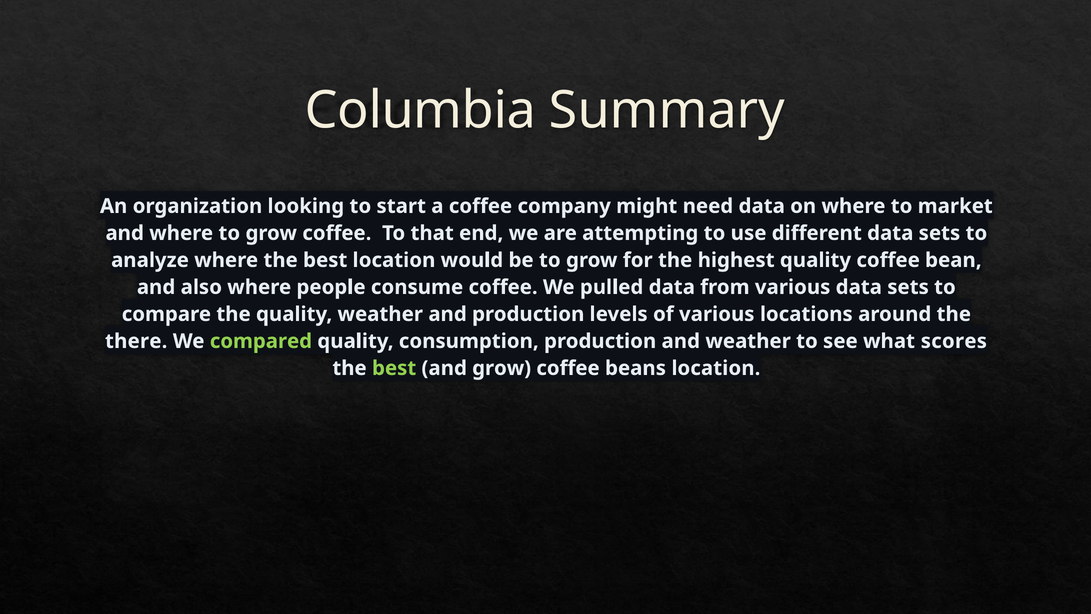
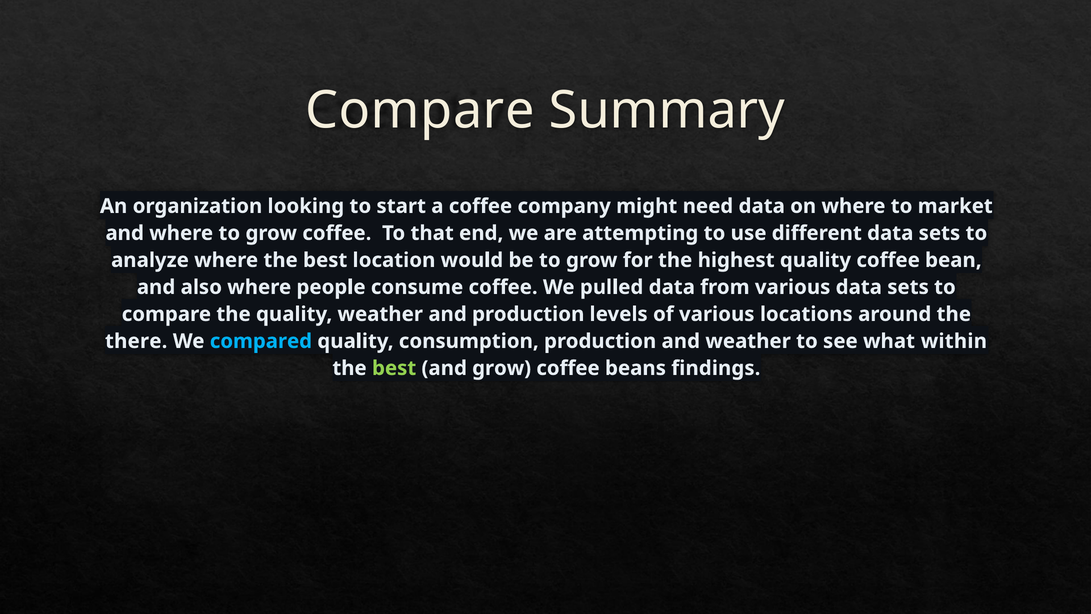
Columbia at (420, 110): Columbia -> Compare
compared colour: light green -> light blue
scores: scores -> within
beans location: location -> findings
